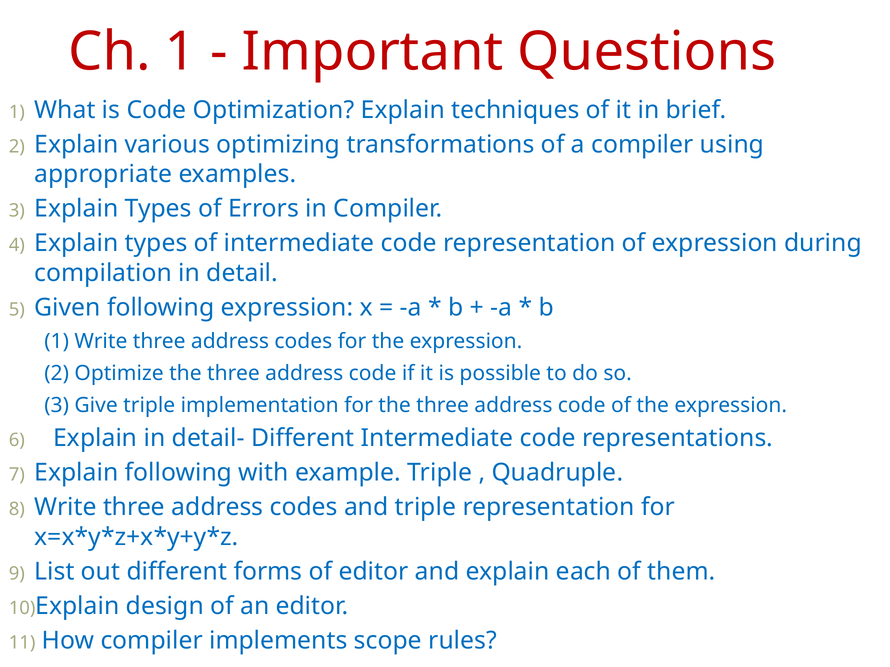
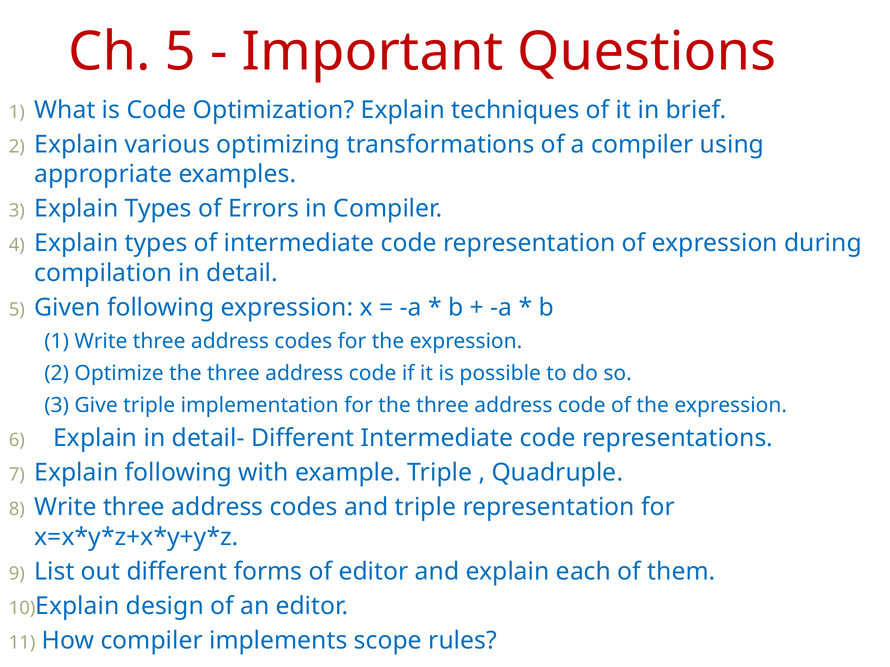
Ch 1: 1 -> 5
